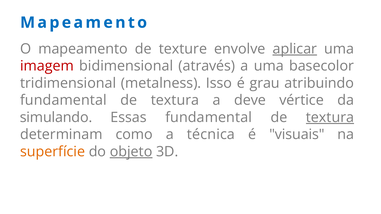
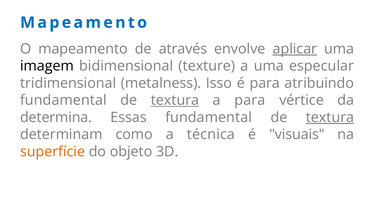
texture: texture -> através
imagem colour: red -> black
através: através -> texture
basecolor: basecolor -> especular
é grau: grau -> para
textura at (175, 100) underline: none -> present
a deve: deve -> para
simulando: simulando -> determina
objeto underline: present -> none
